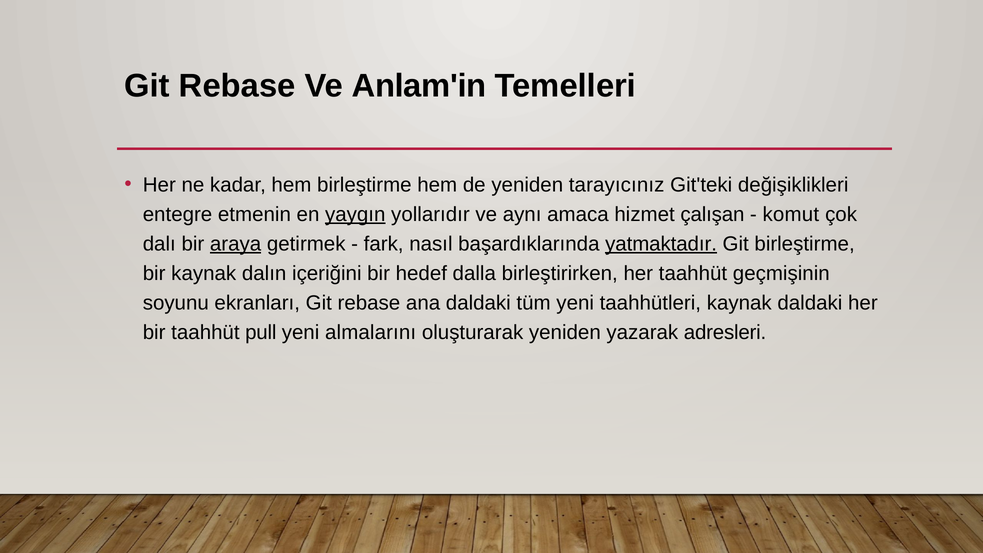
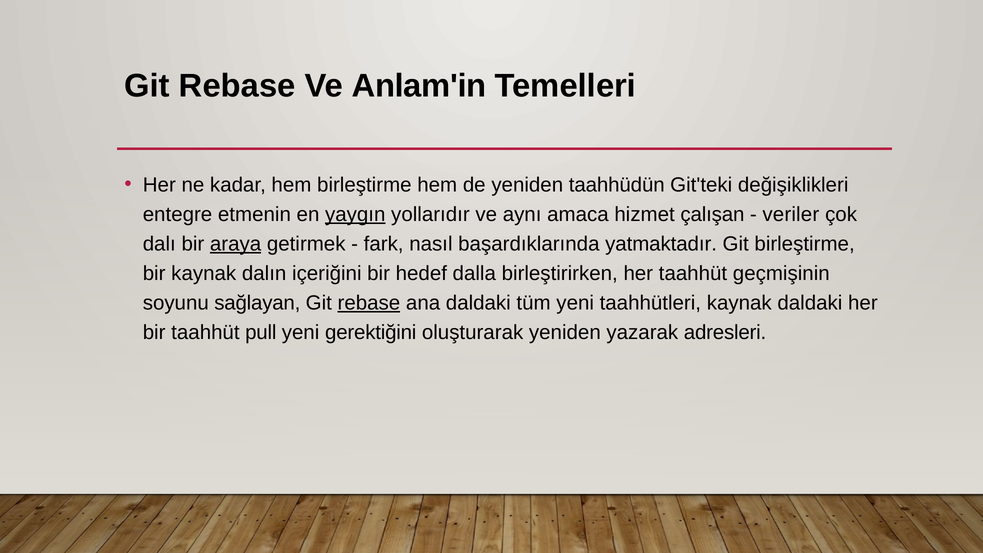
tarayıcınız: tarayıcınız -> taahhüdün
komut: komut -> veriler
yatmaktadır underline: present -> none
ekranları: ekranları -> sağlayan
rebase at (369, 303) underline: none -> present
almalarını: almalarını -> gerektiğini
